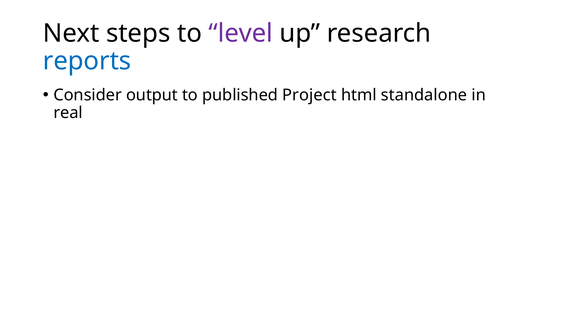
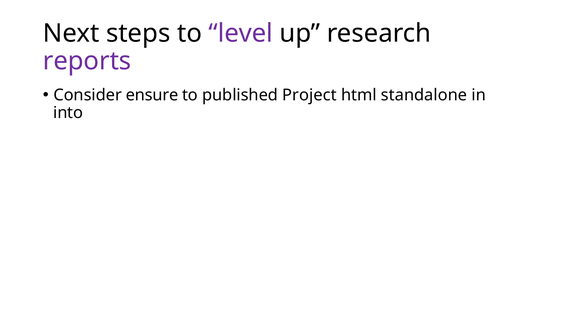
reports colour: blue -> purple
output: output -> ensure
real: real -> into
